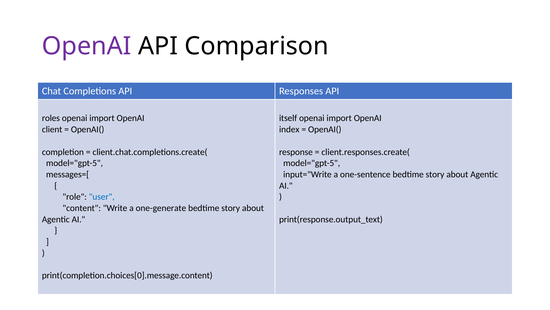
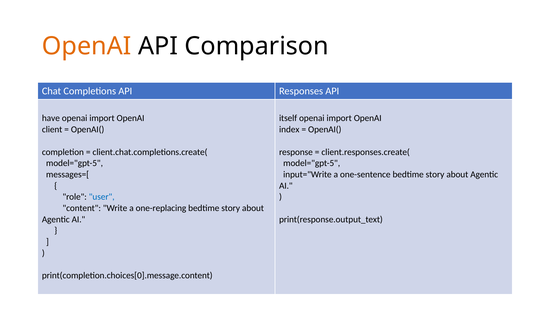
OpenAI at (87, 46) colour: purple -> orange
roles: roles -> have
one-generate: one-generate -> one-replacing
